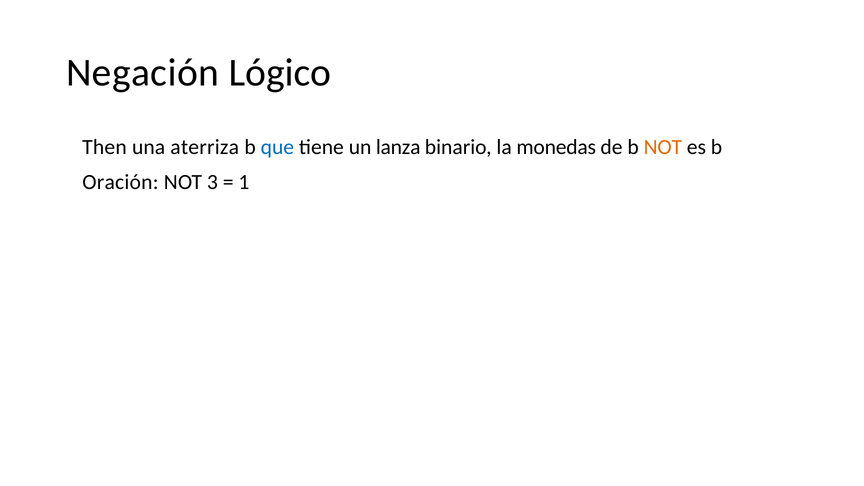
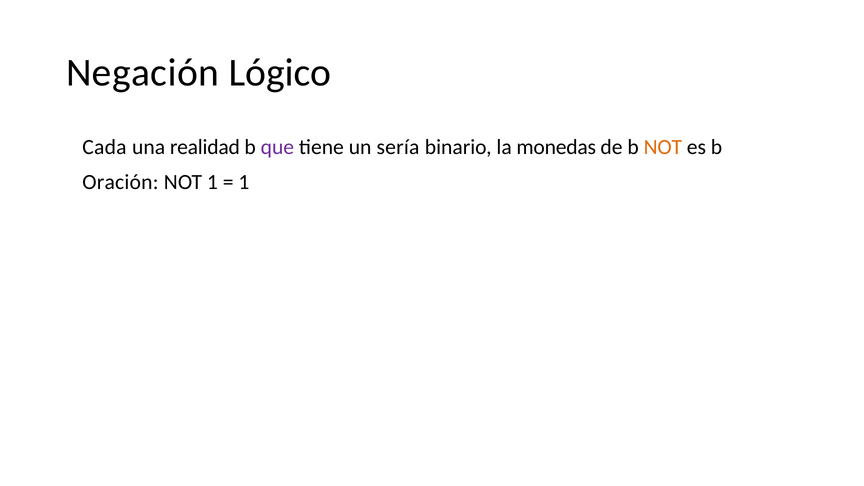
Then: Then -> Cada
aterriza: aterriza -> realidad
que colour: blue -> purple
lanza: lanza -> sería
NOT 3: 3 -> 1
